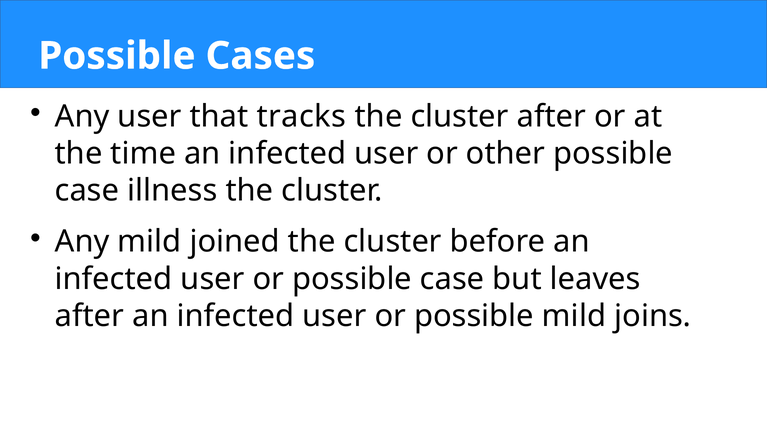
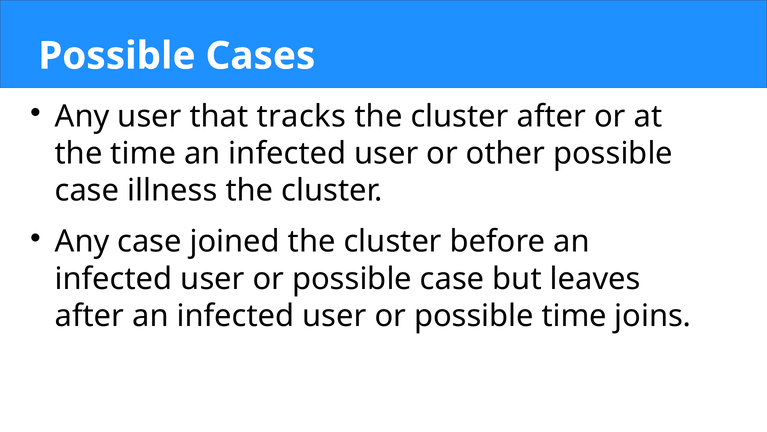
Any mild: mild -> case
possible mild: mild -> time
